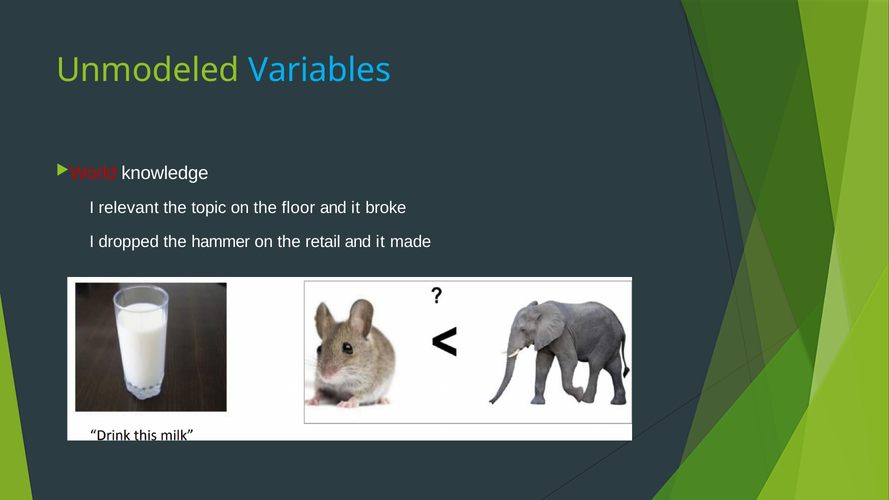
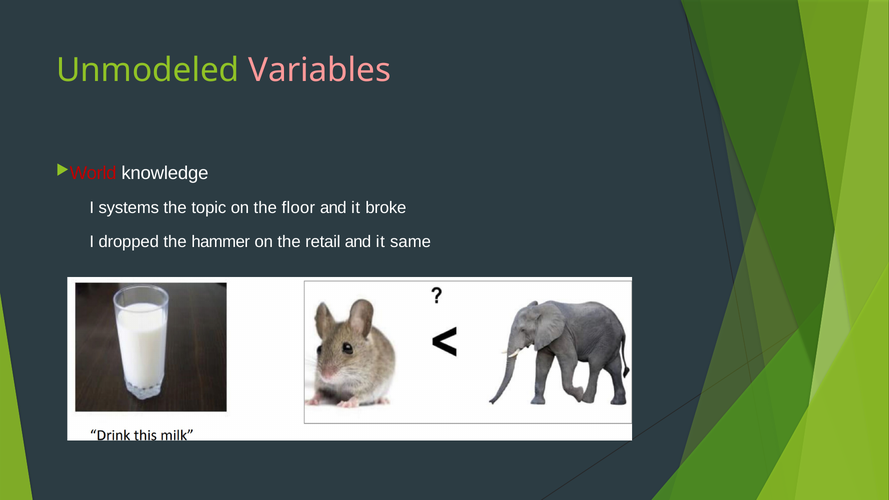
Variables colour: light blue -> pink
relevant: relevant -> systems
made: made -> same
